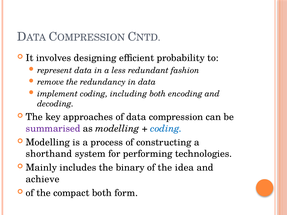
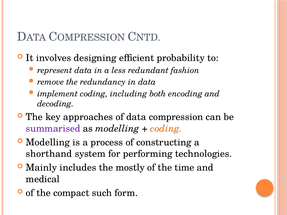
coding at (166, 129) colour: blue -> orange
binary: binary -> mostly
idea: idea -> time
achieve: achieve -> medical
compact both: both -> such
